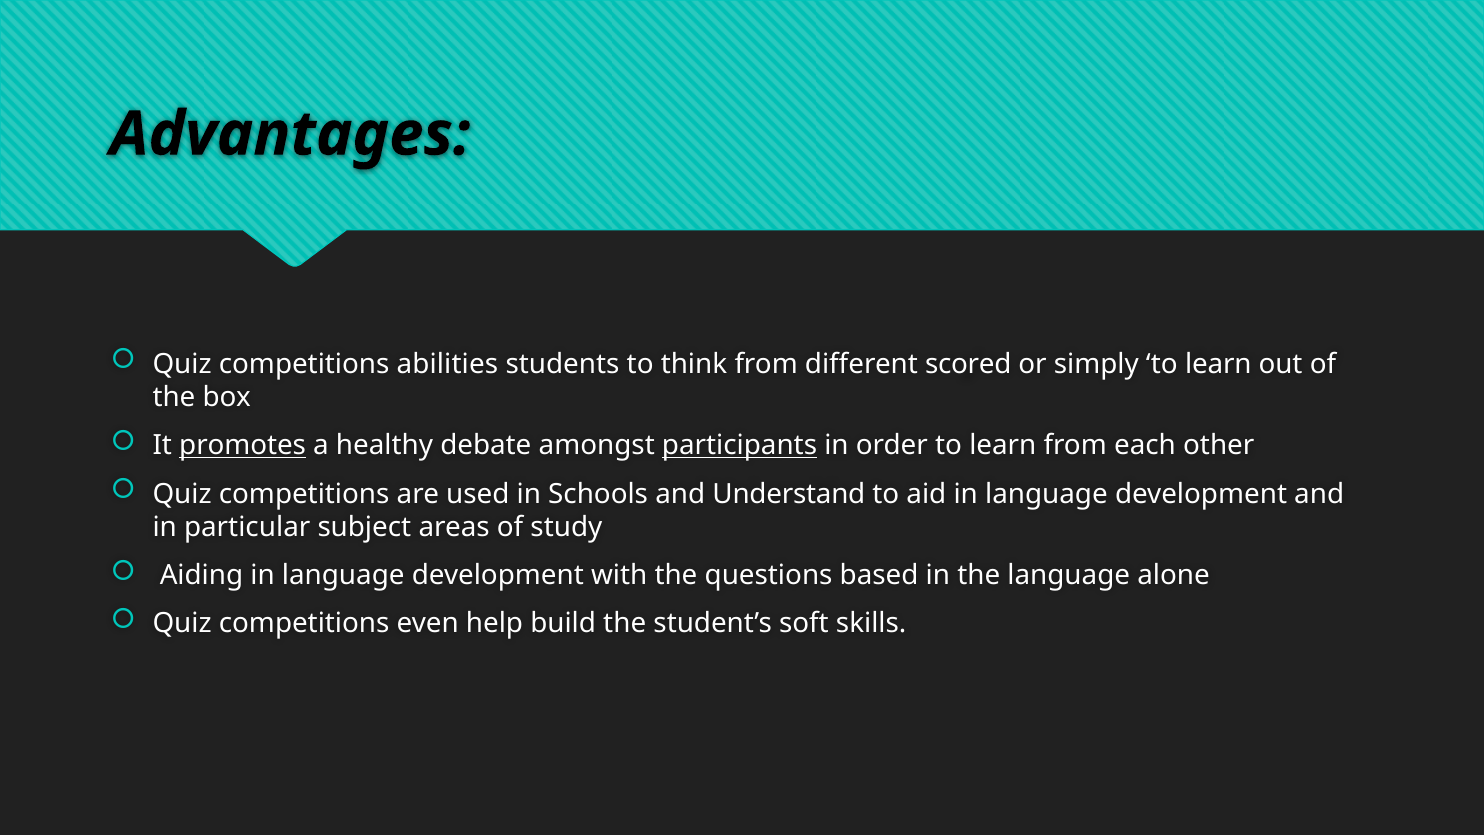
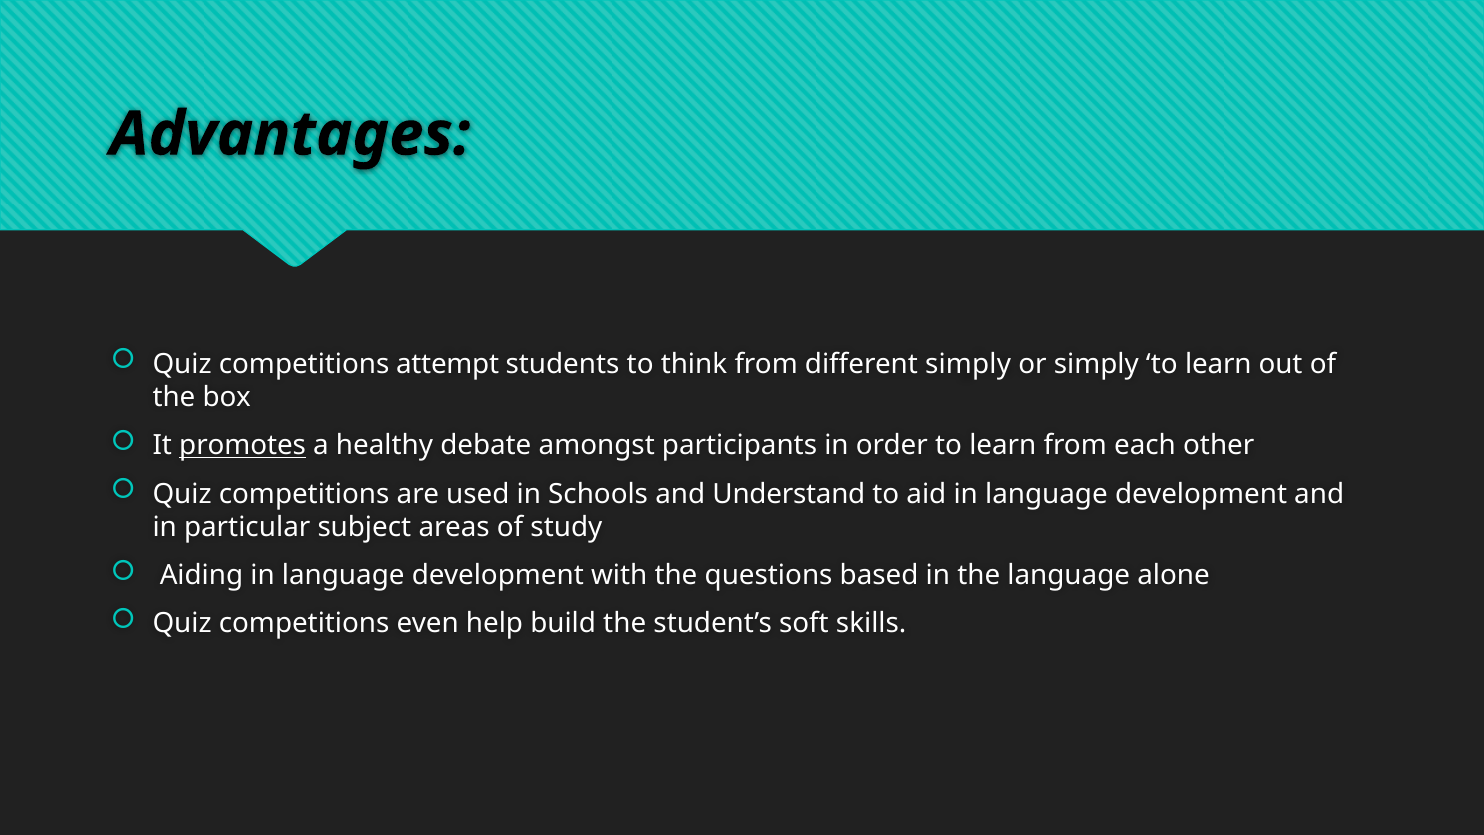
abilities: abilities -> attempt
different scored: scored -> simply
participants underline: present -> none
